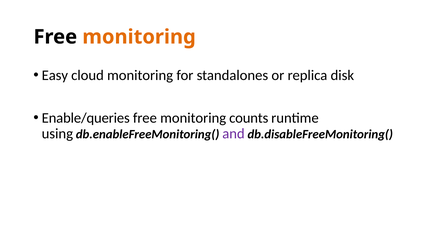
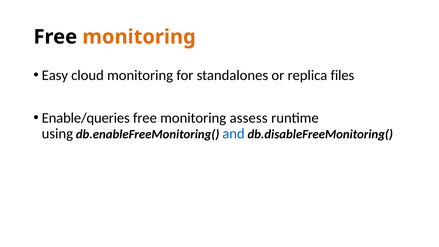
disk: disk -> files
counts: counts -> assess
and colour: purple -> blue
